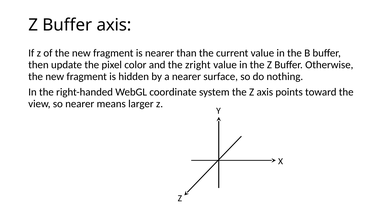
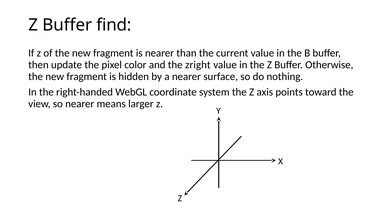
Buffer axis: axis -> find
